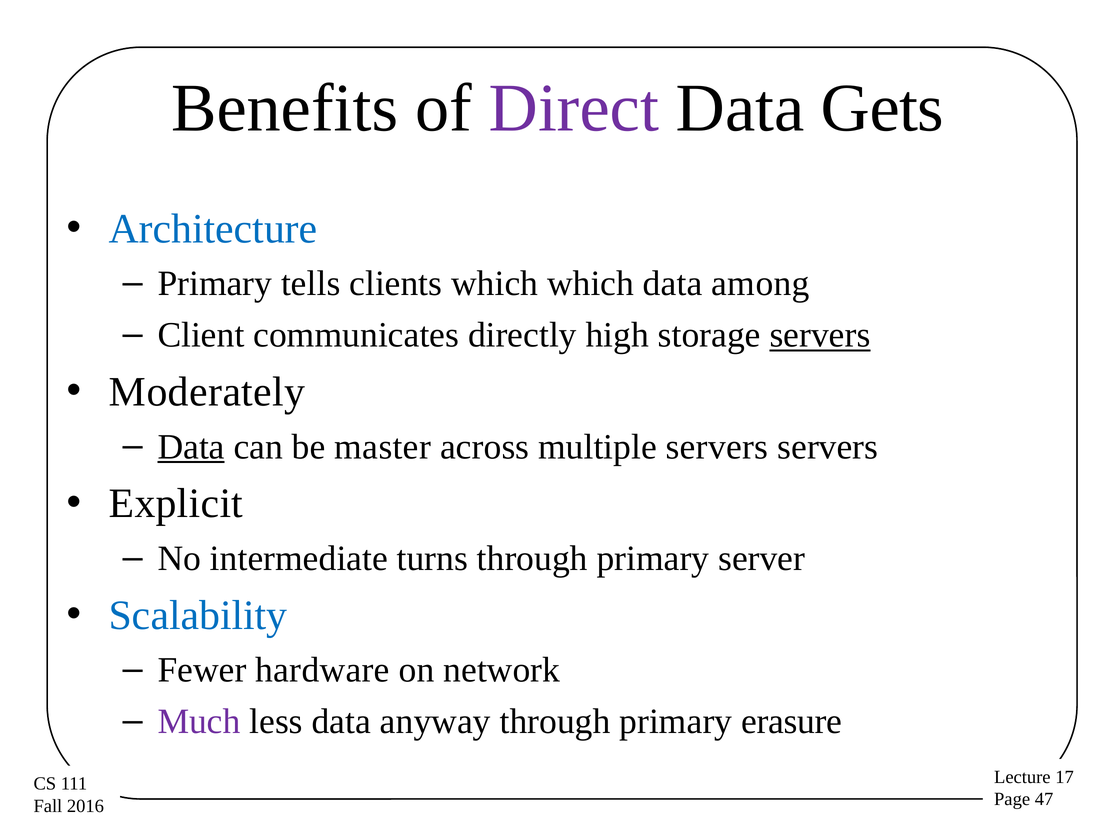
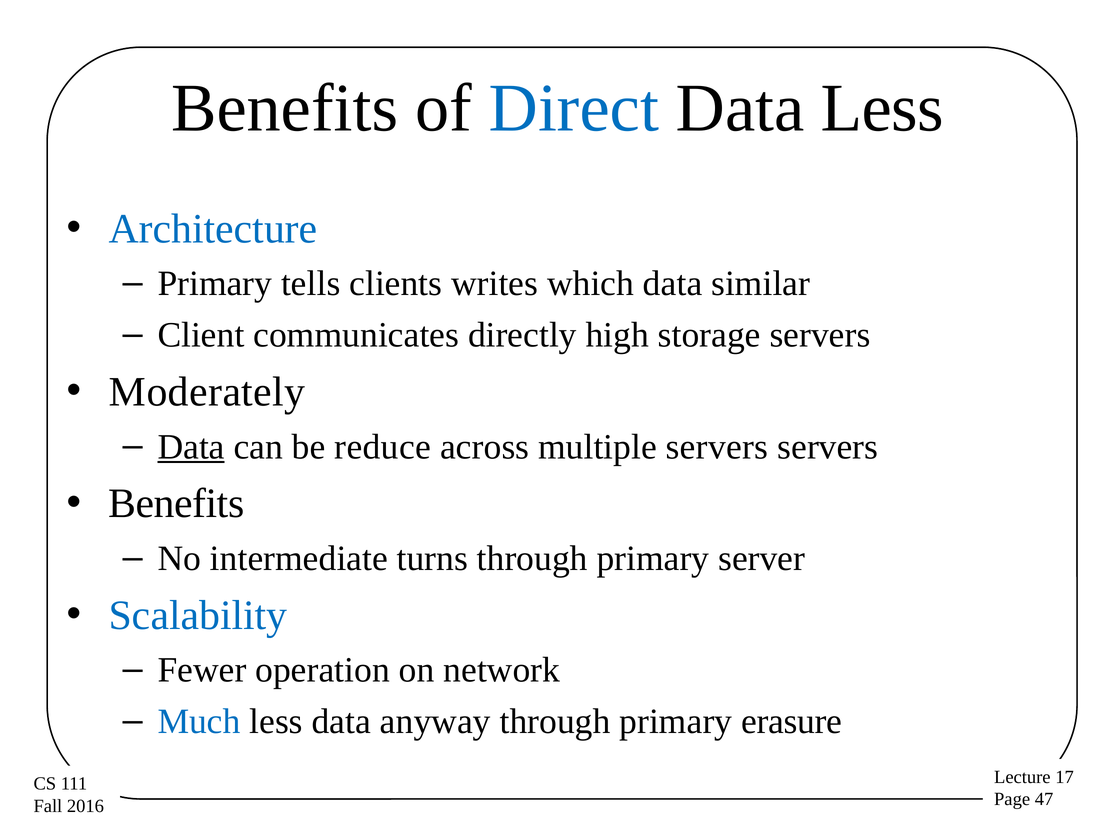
Direct colour: purple -> blue
Data Gets: Gets -> Less
clients which: which -> writes
among: among -> similar
servers at (820, 335) underline: present -> none
master: master -> reduce
Explicit at (176, 503): Explicit -> Benefits
hardware: hardware -> operation
Much colour: purple -> blue
